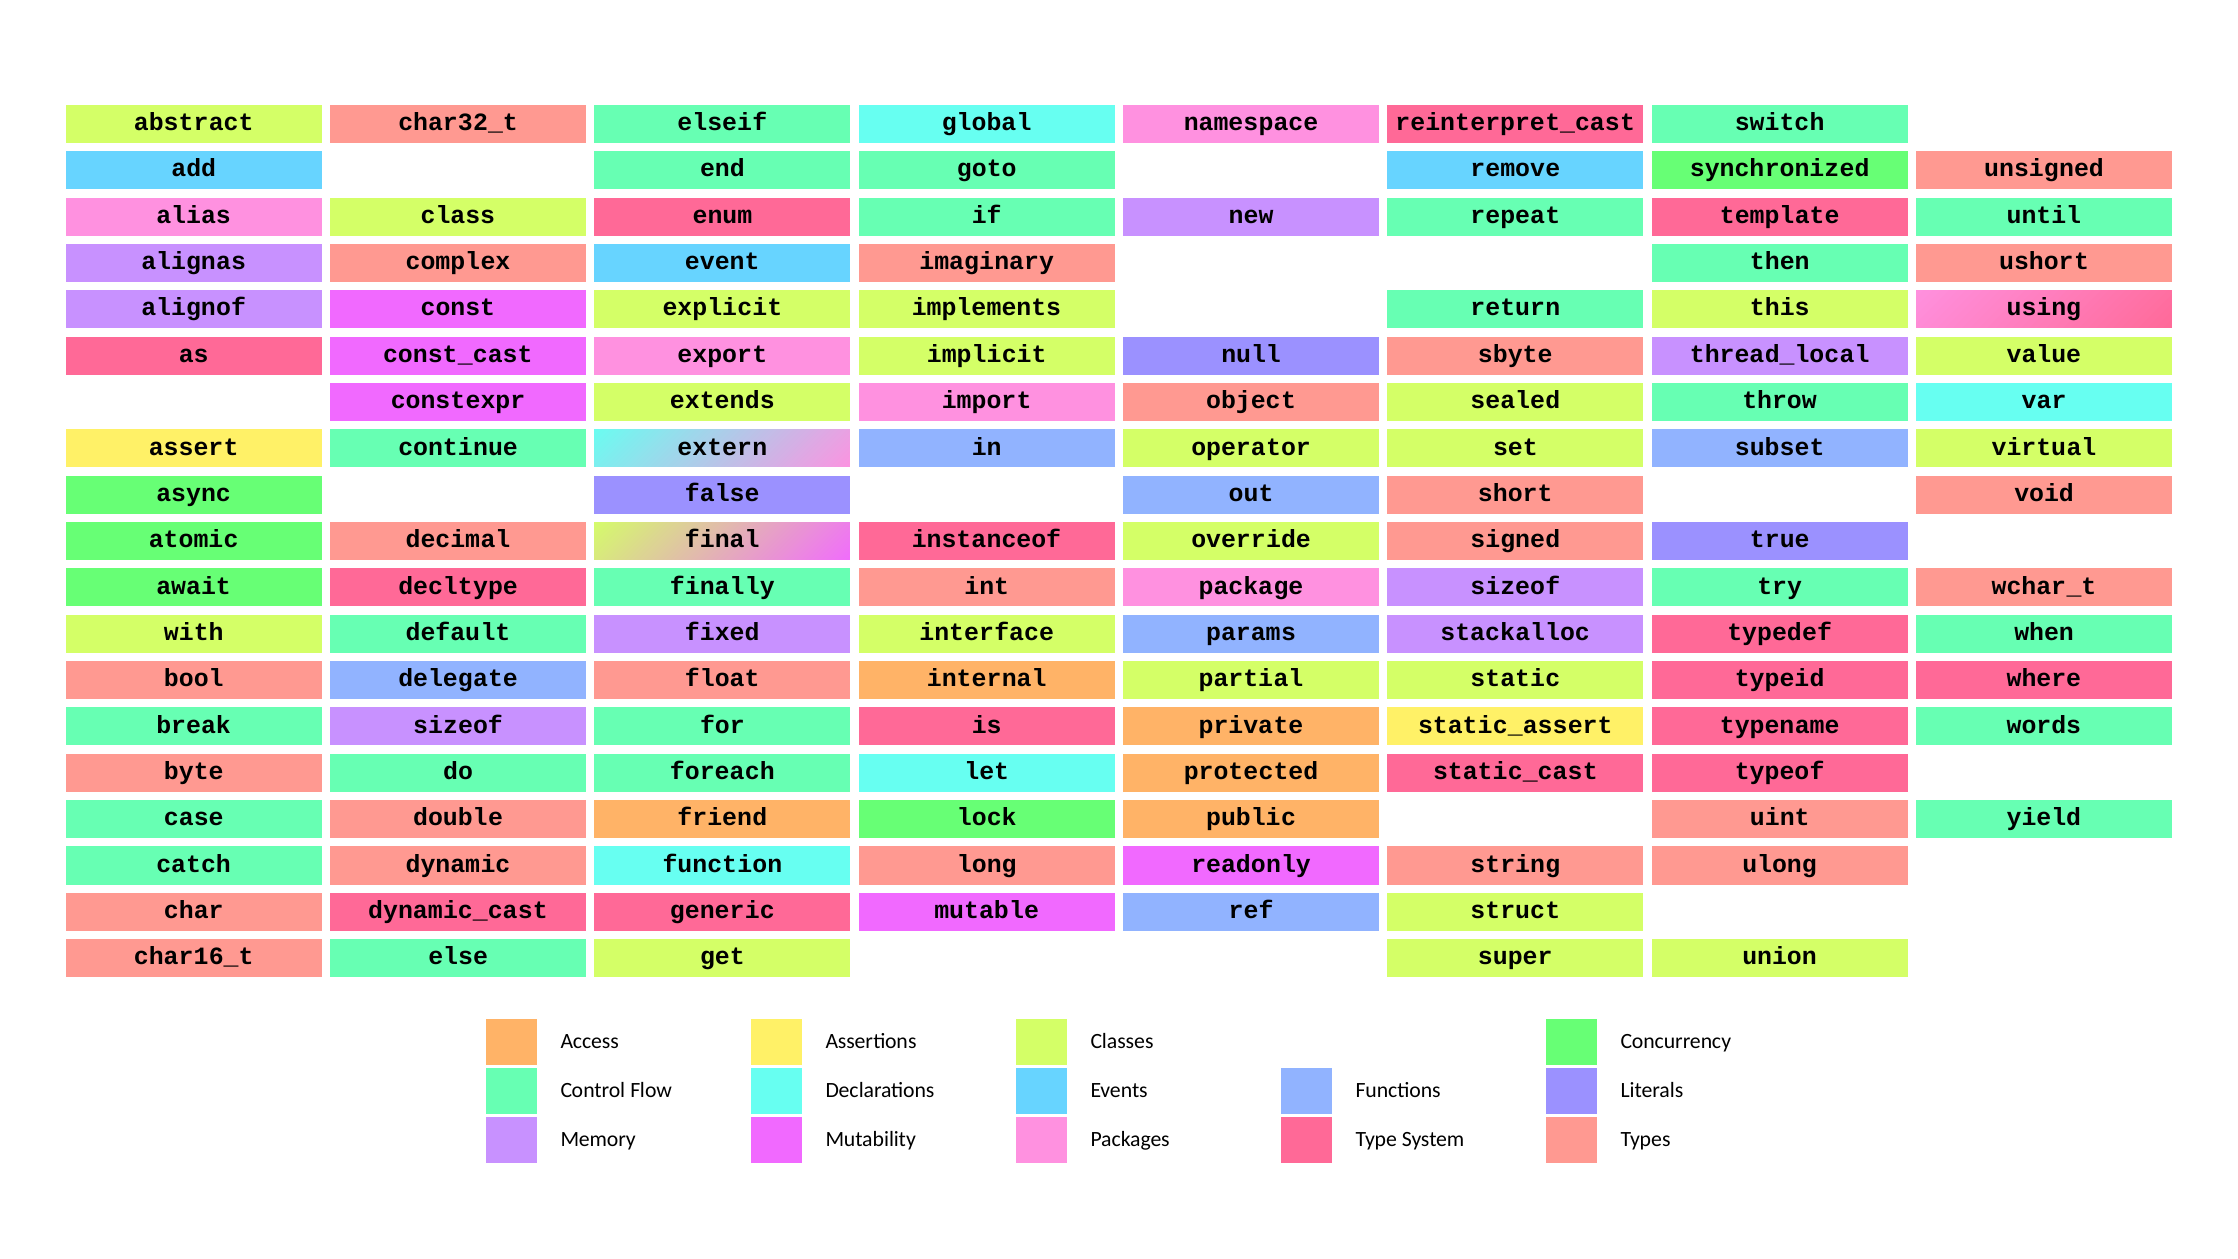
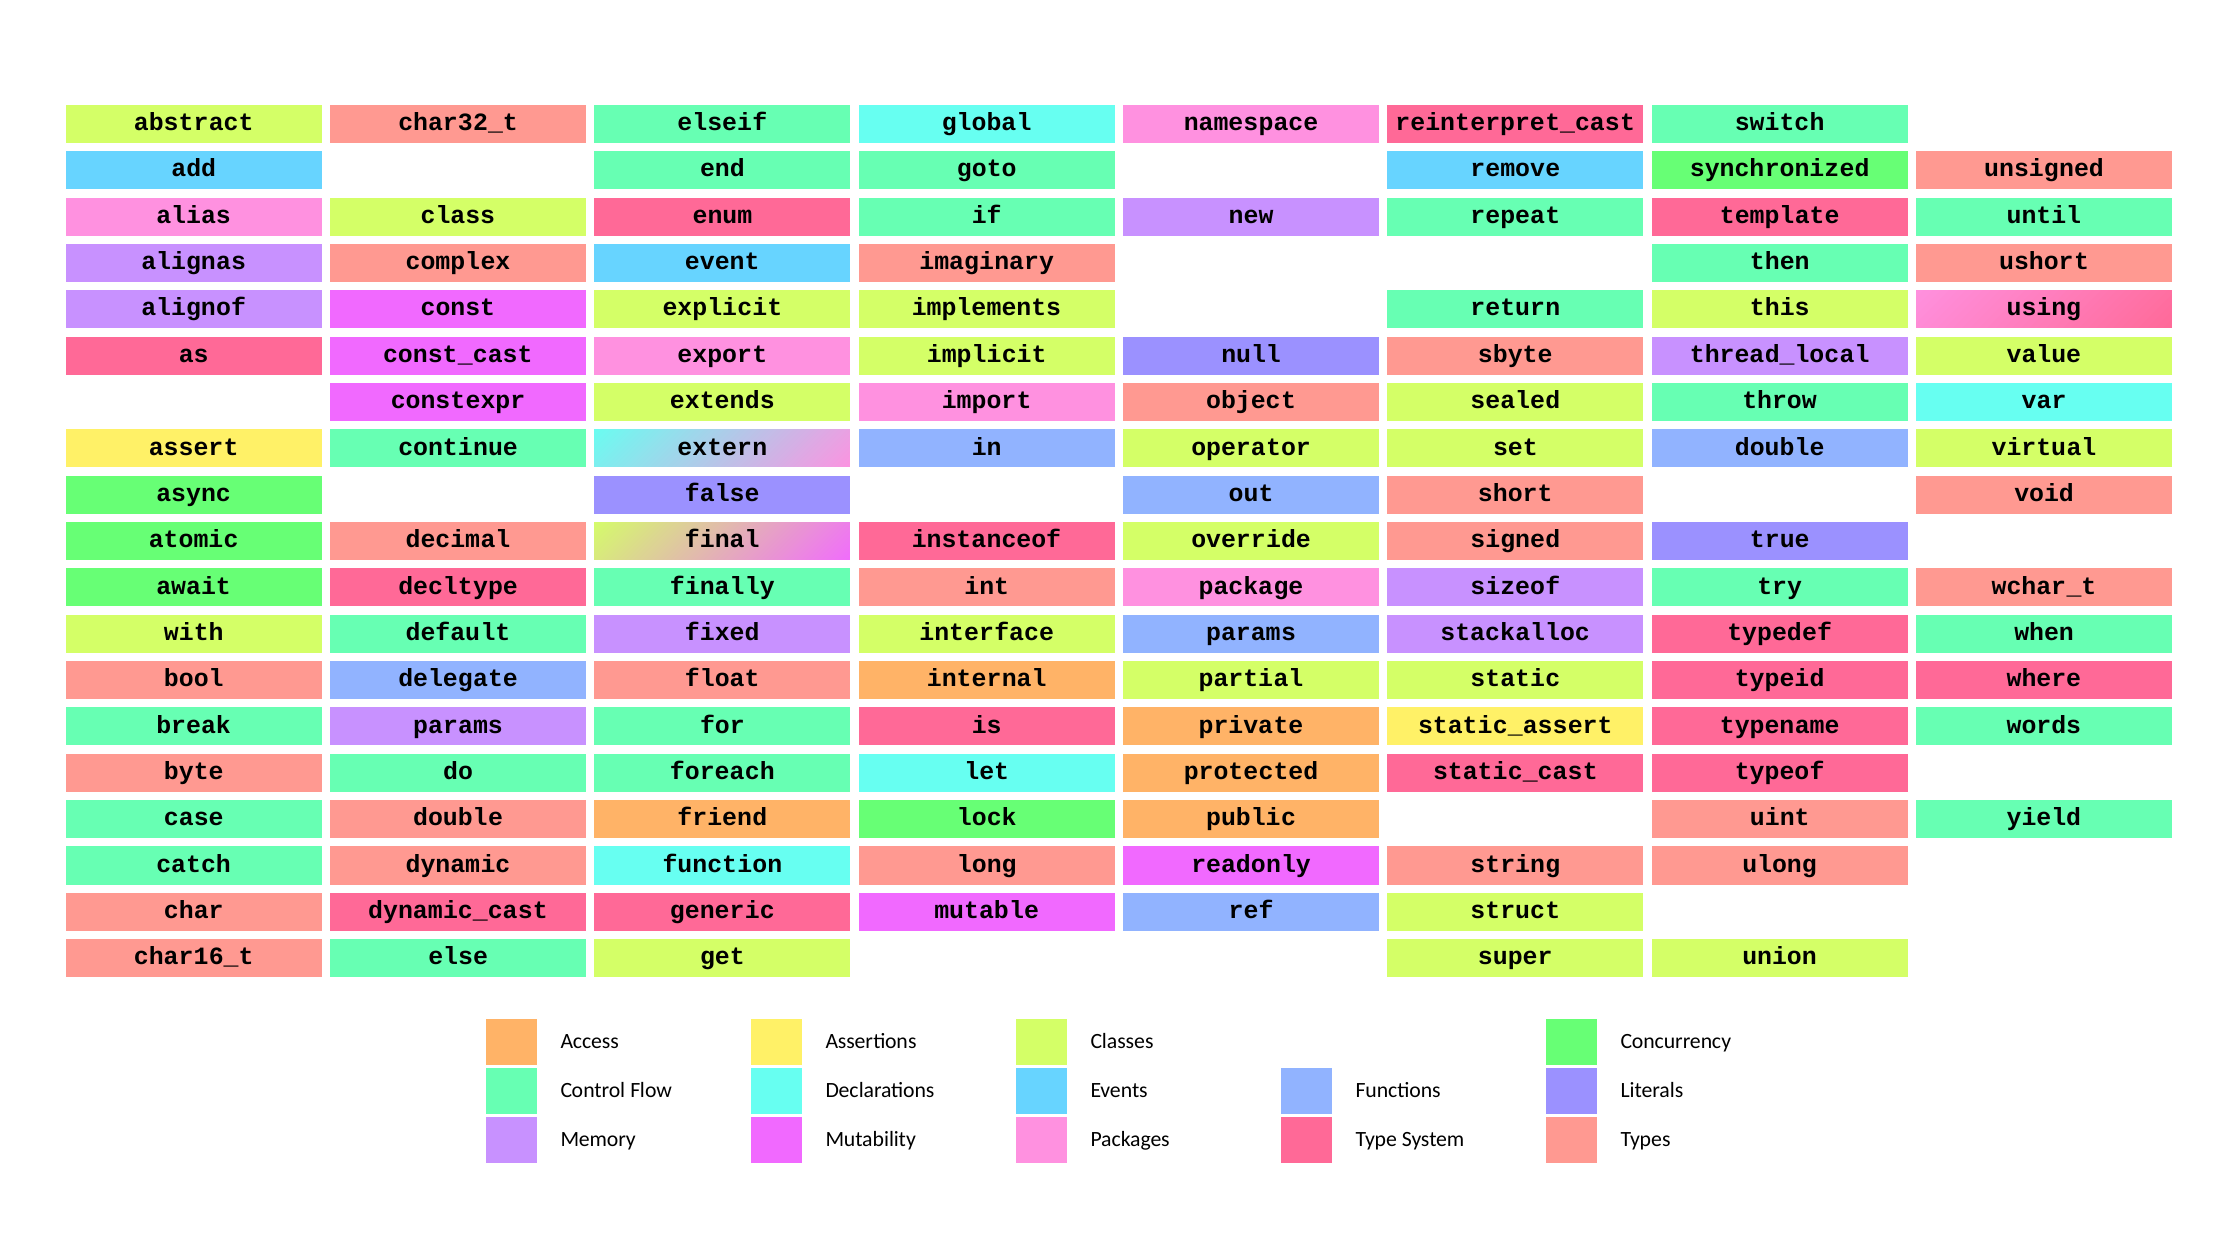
set subset: subset -> double
break sizeof: sizeof -> params
